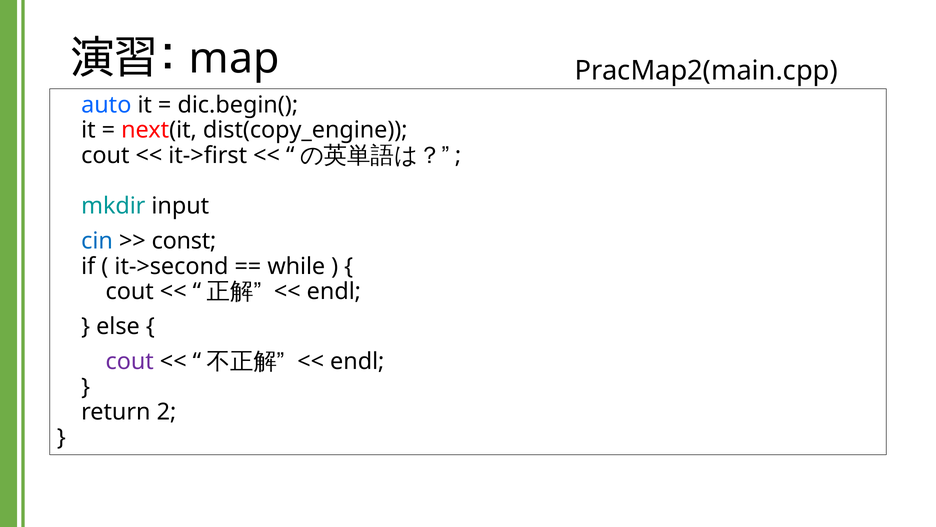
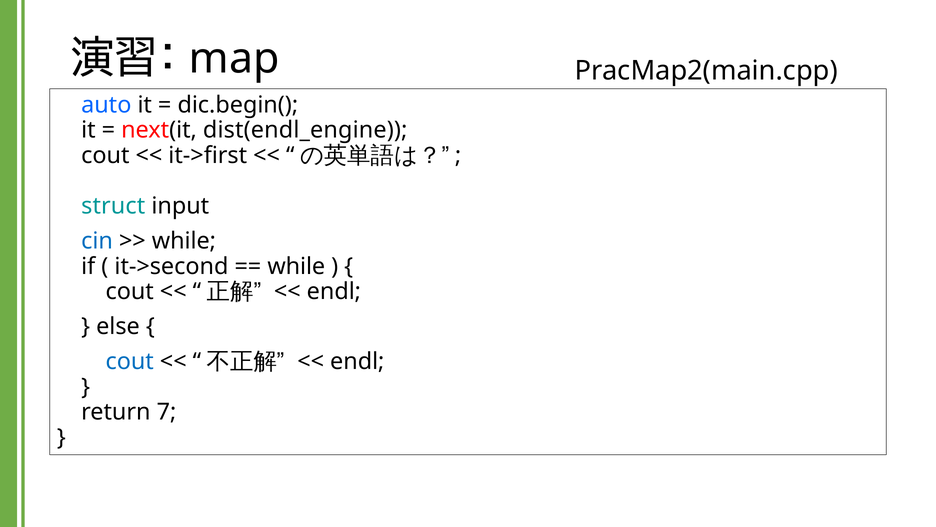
dist(copy_engine: dist(copy_engine -> dist(endl_engine
mkdir: mkdir -> struct
const at (184, 241): const -> while
cout at (130, 361) colour: purple -> blue
2: 2 -> 7
